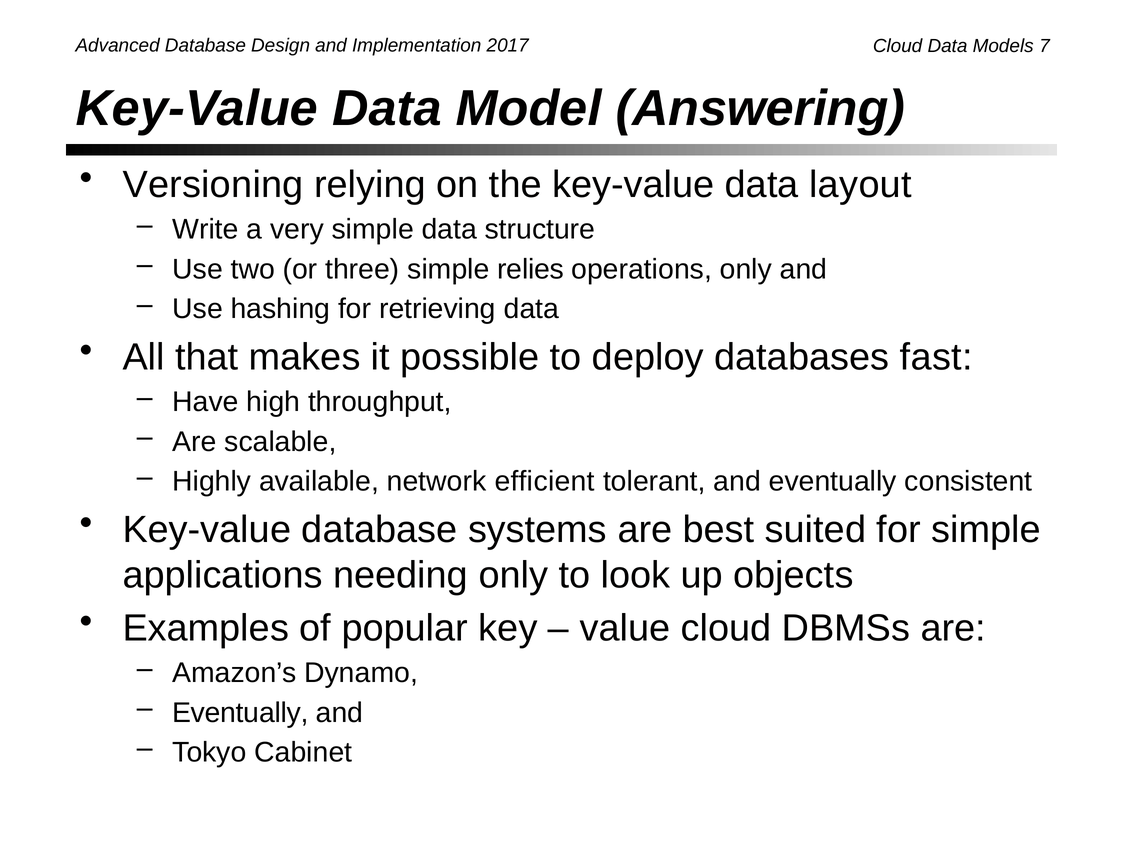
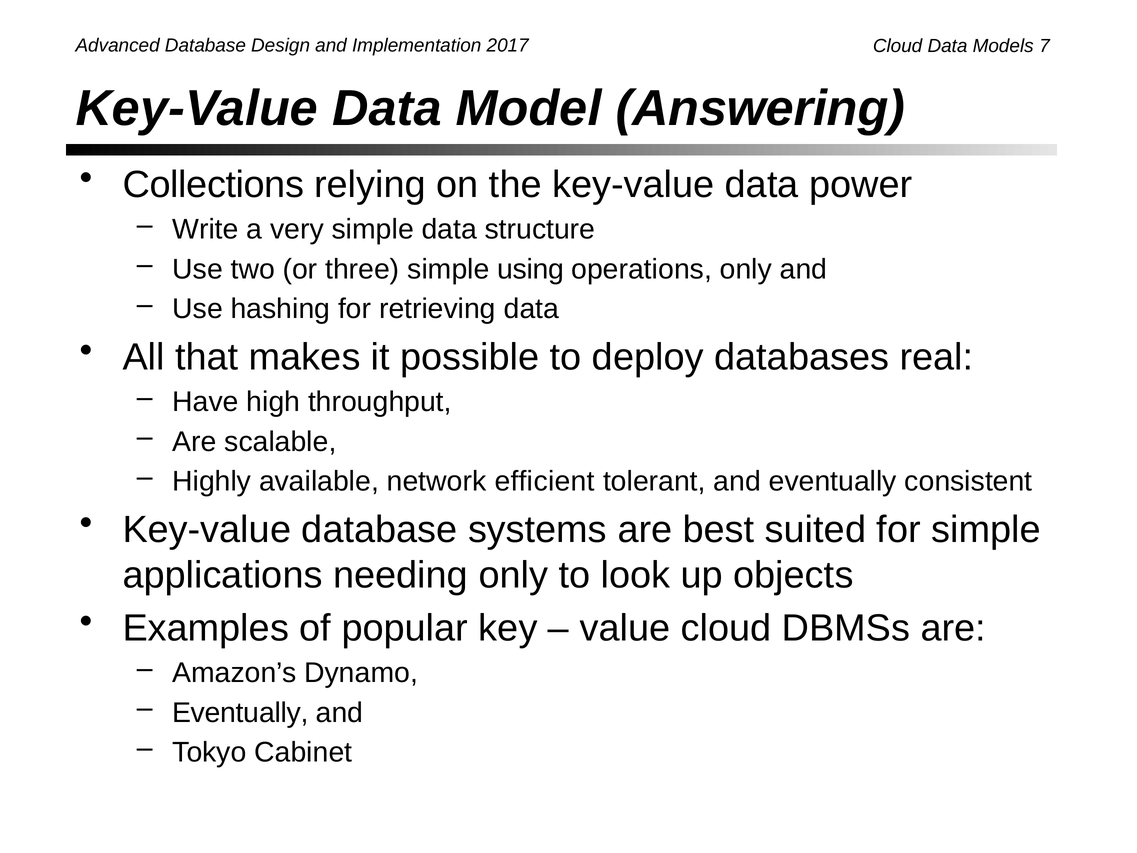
Versioning: Versioning -> Collections
layout: layout -> power
relies: relies -> using
fast: fast -> real
